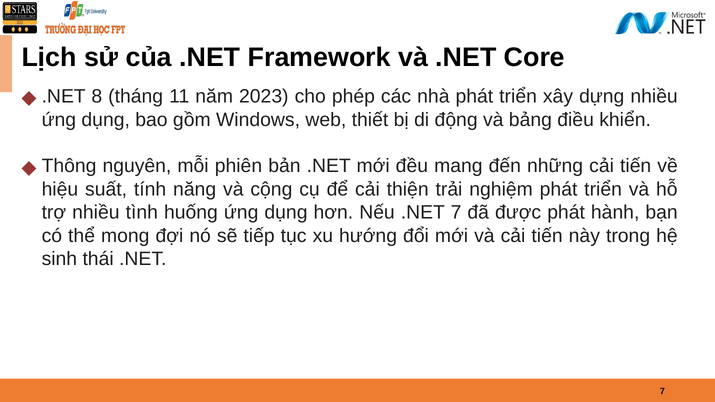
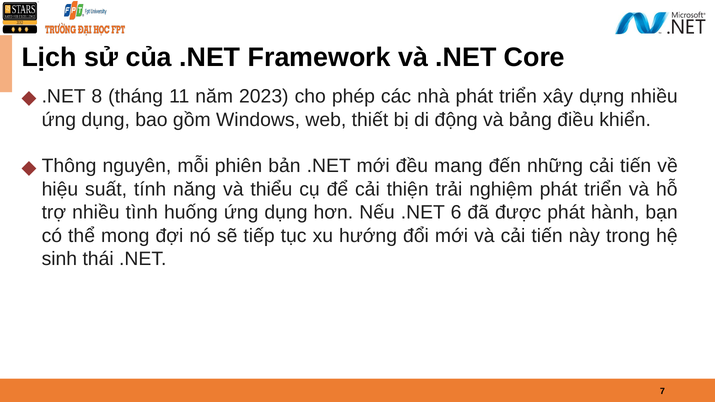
cộng: cộng -> thiểu
.NET 7: 7 -> 6
